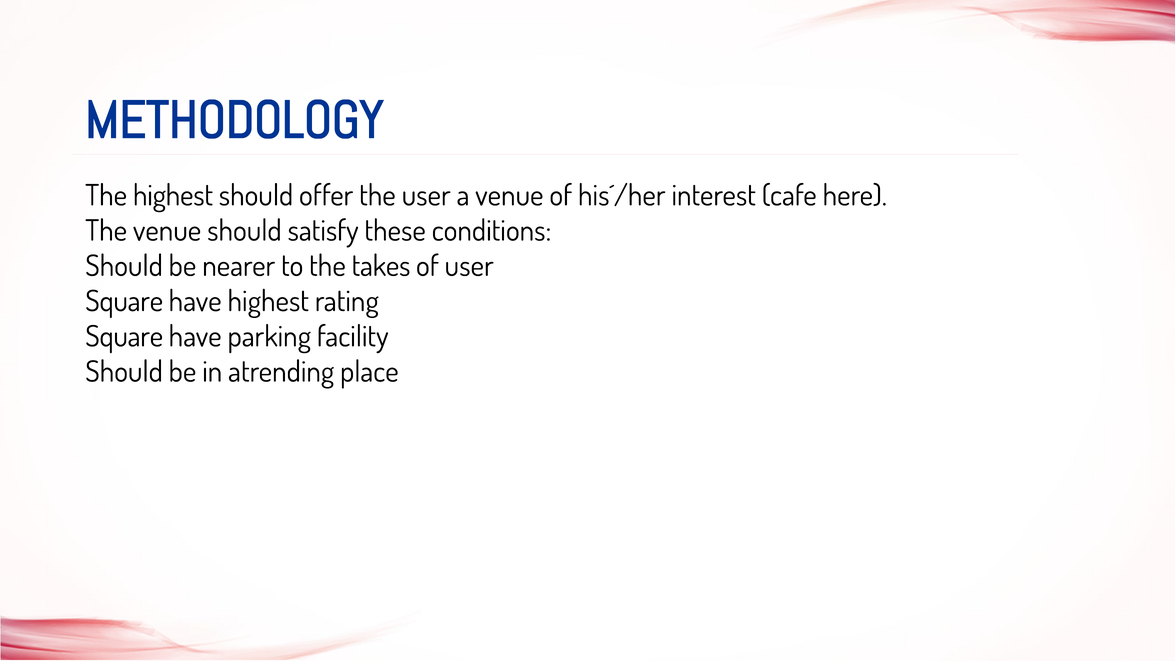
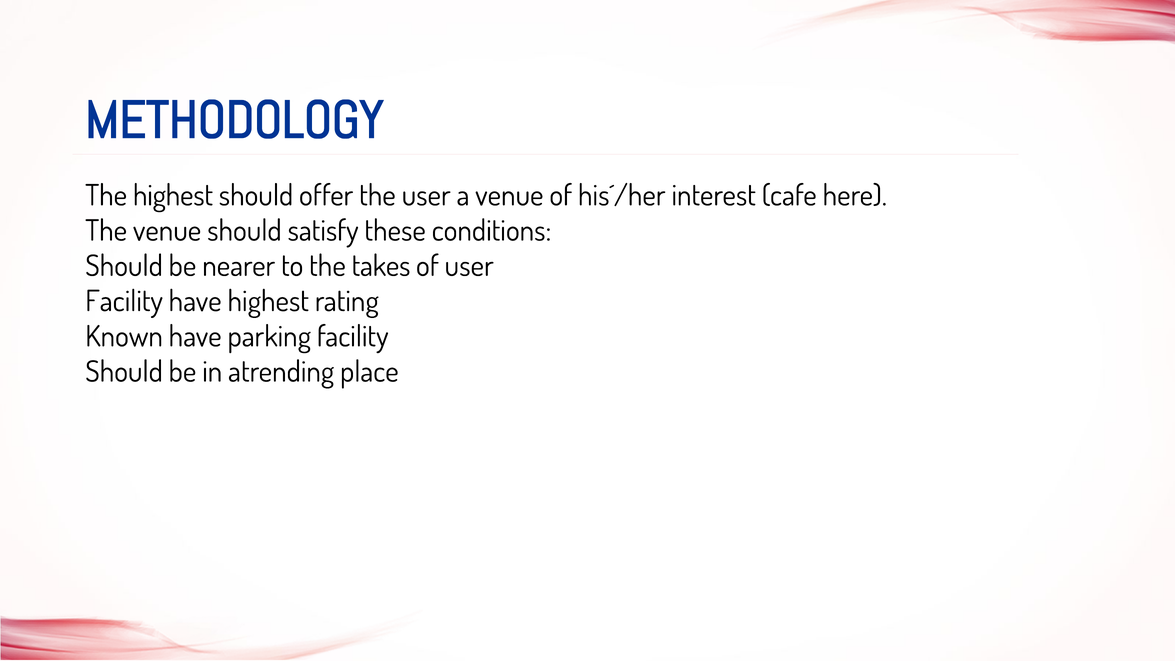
Square at (124, 301): Square -> Facility
Square at (124, 337): Square -> Known
